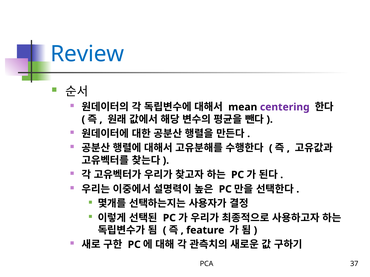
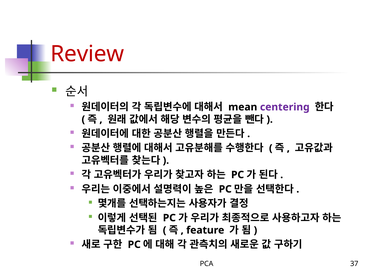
Review colour: blue -> red
